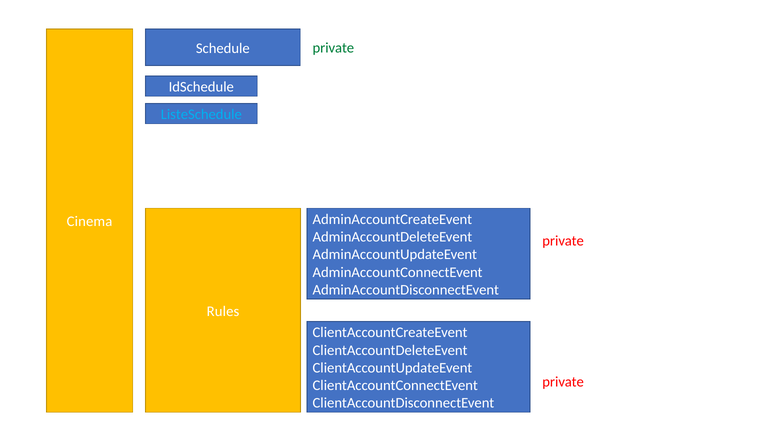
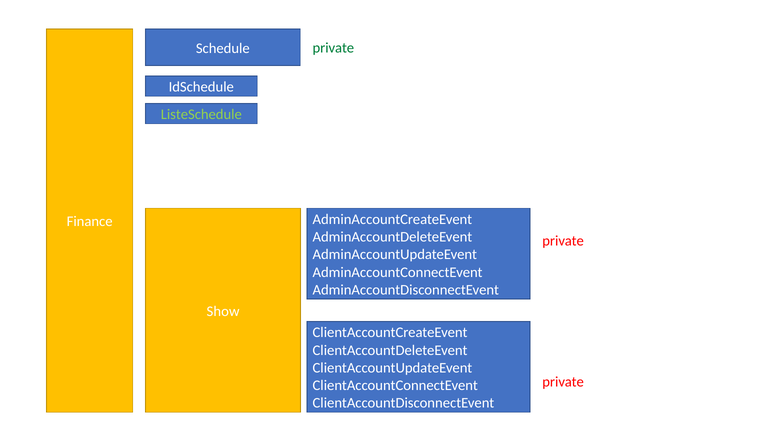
ListeSchedule colour: light blue -> light green
Cinema: Cinema -> Finance
Rules: Rules -> Show
